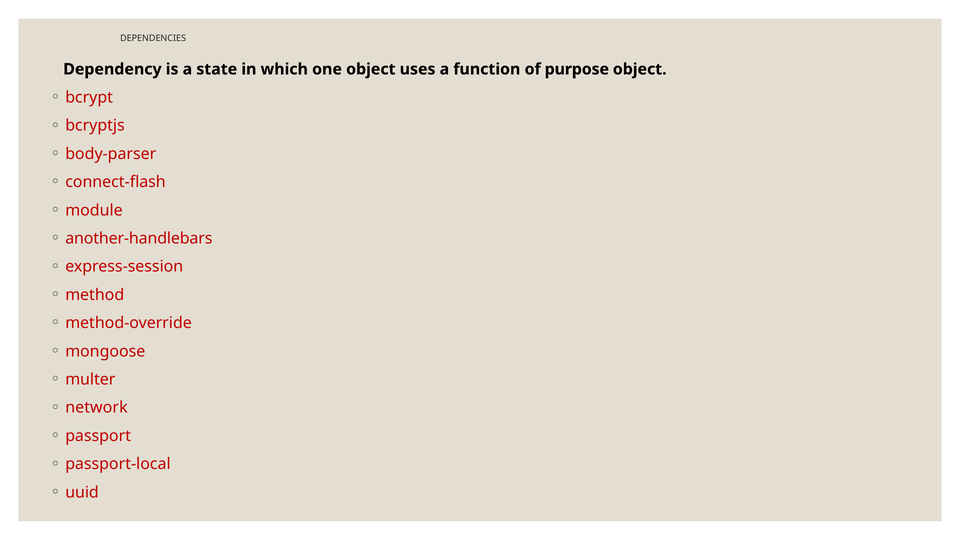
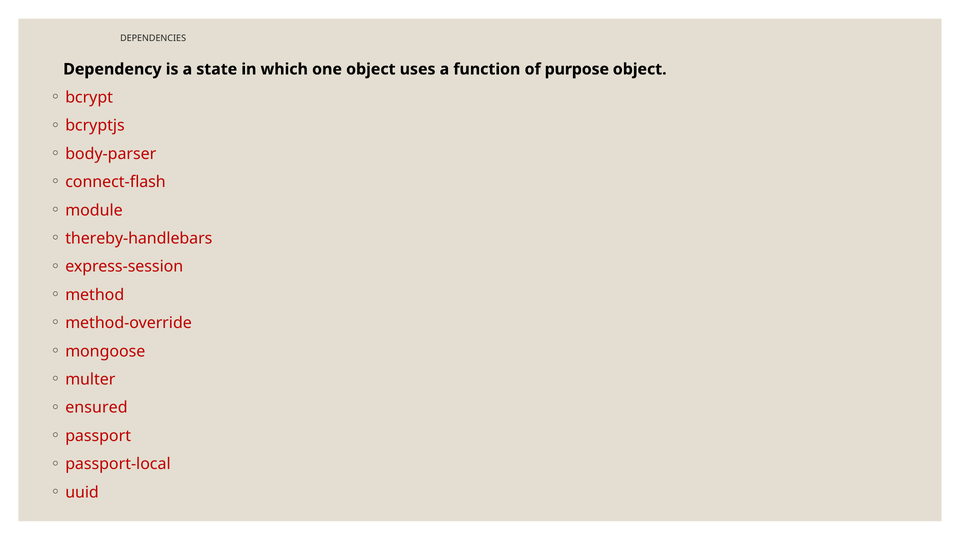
another-handlebars: another-handlebars -> thereby-handlebars
network: network -> ensured
